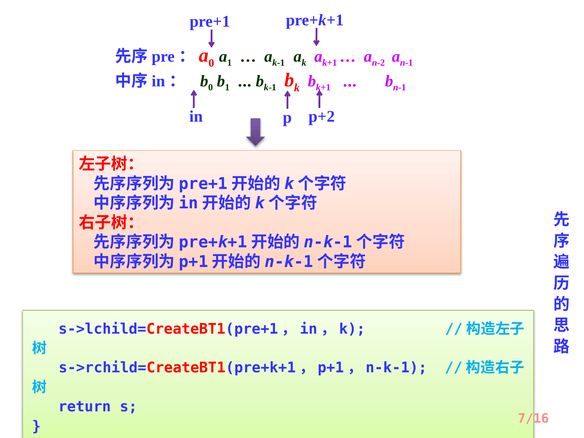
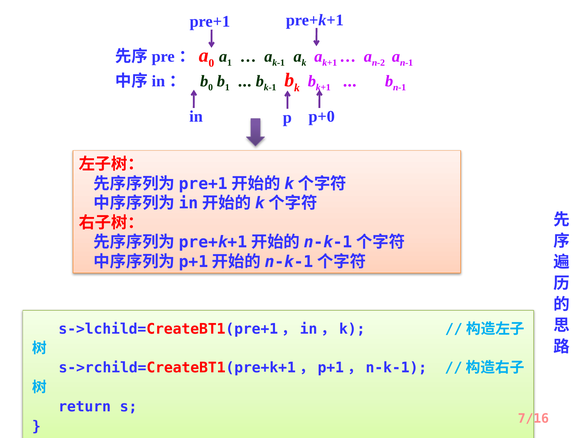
p+2: p+2 -> p+0
